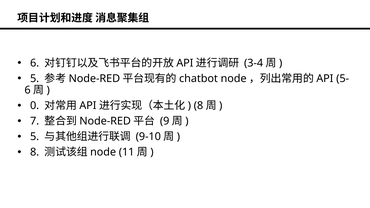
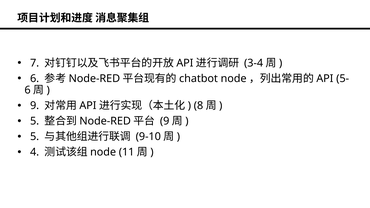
6 at (35, 63): 6 -> 7
5 at (35, 79): 5 -> 6
0 at (35, 106): 0 -> 9
7 at (35, 121): 7 -> 5
8 at (35, 152): 8 -> 4
